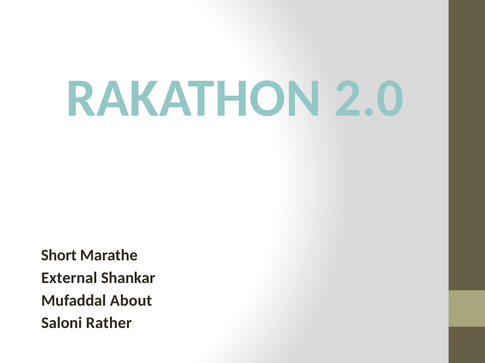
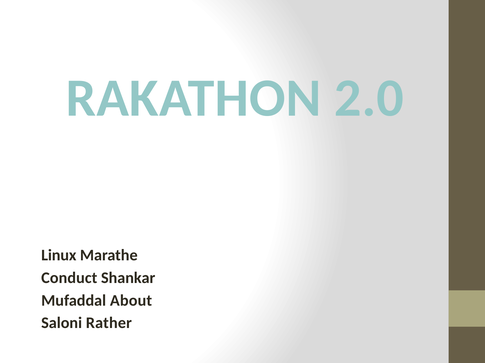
Short: Short -> Linux
External: External -> Conduct
